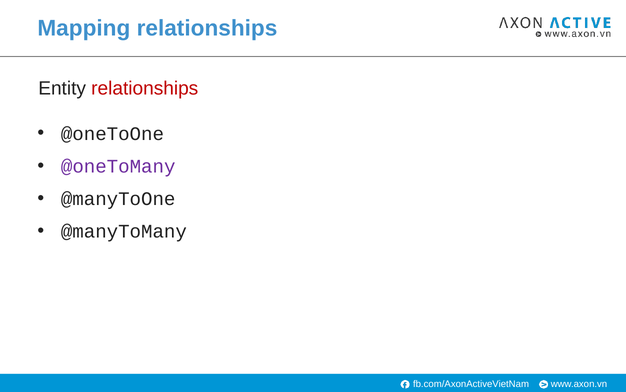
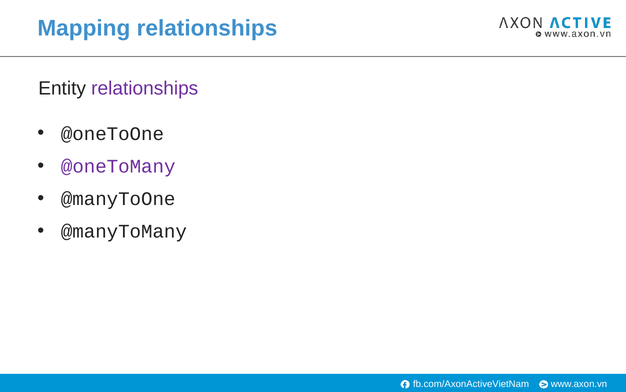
relationships at (145, 89) colour: red -> purple
